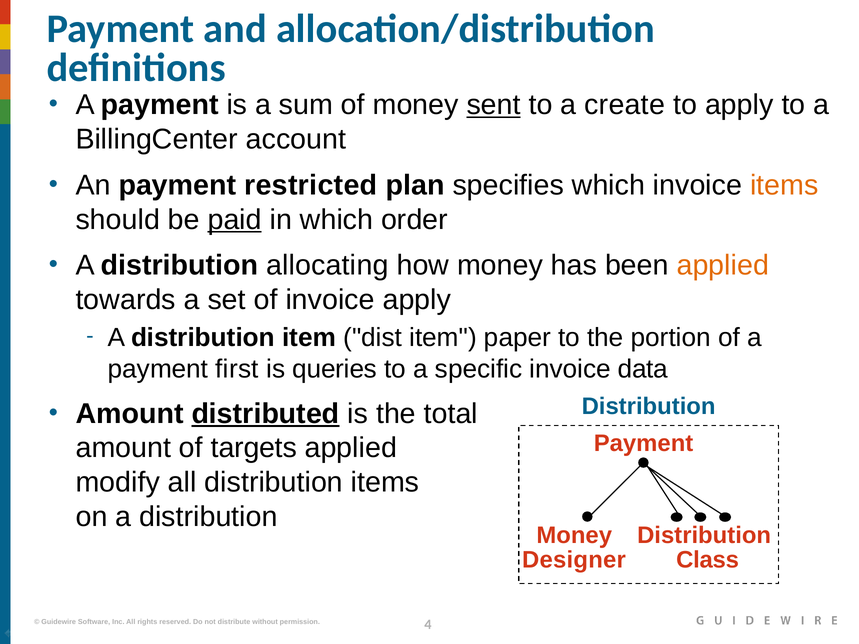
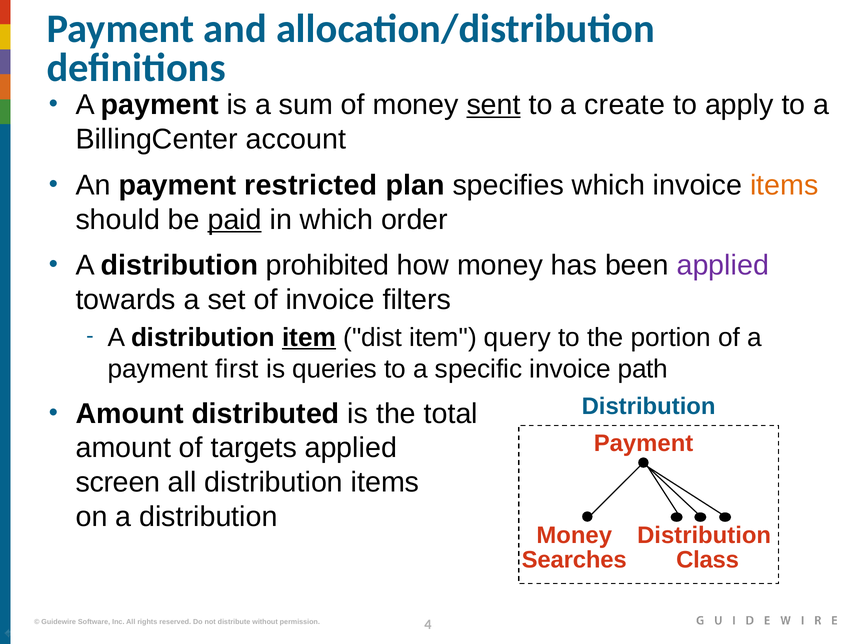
allocating: allocating -> prohibited
applied at (723, 265) colour: orange -> purple
invoice apply: apply -> filters
item at (309, 338) underline: none -> present
paper: paper -> query
data: data -> path
distributed underline: present -> none
modify: modify -> screen
Designer: Designer -> Searches
